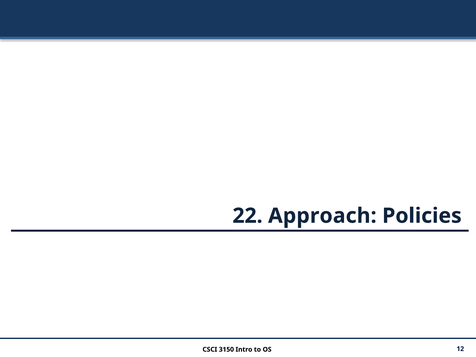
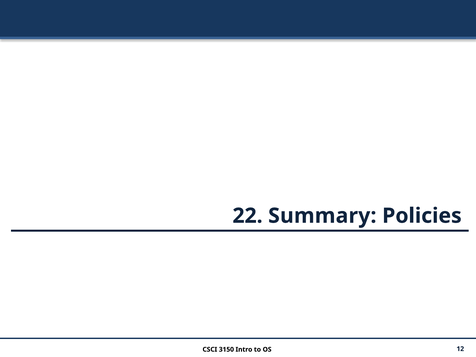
Approach: Approach -> Summary
